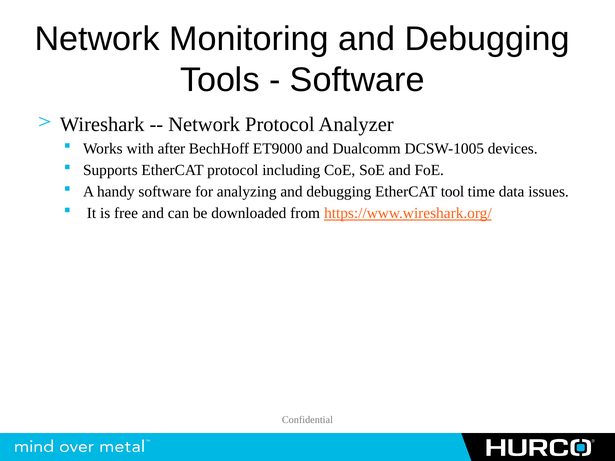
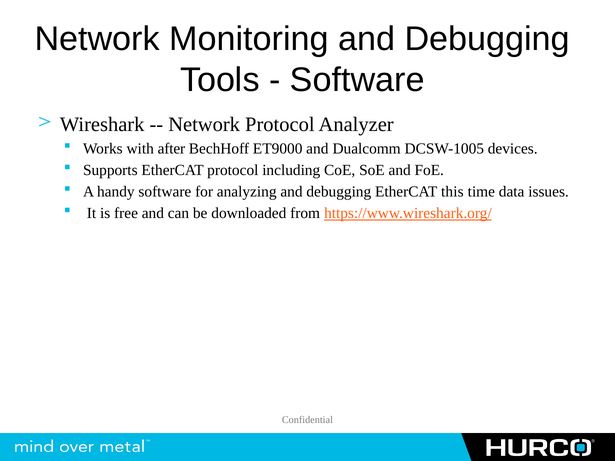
tool: tool -> this
